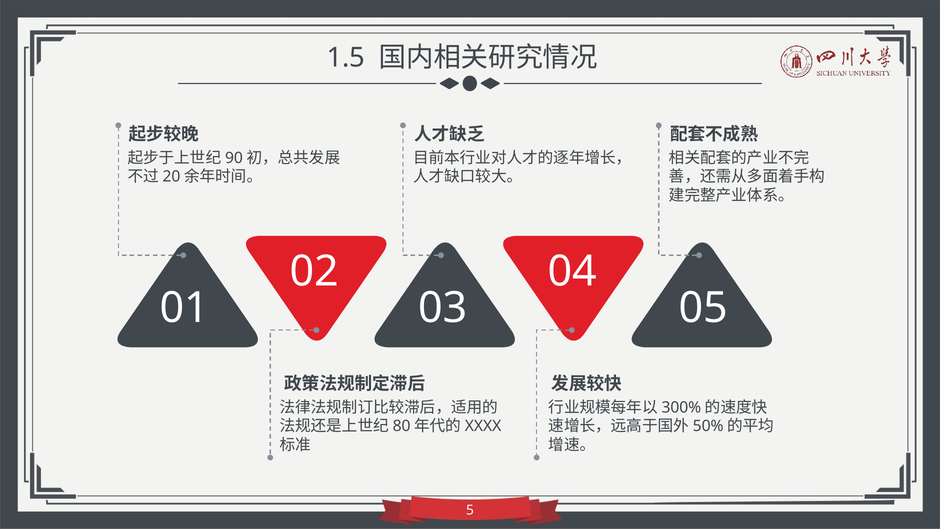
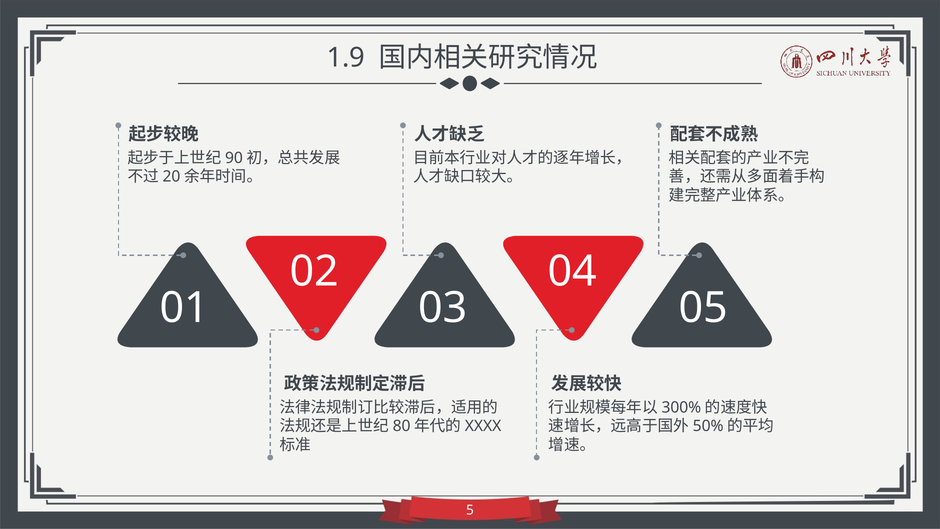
1.5: 1.5 -> 1.9
